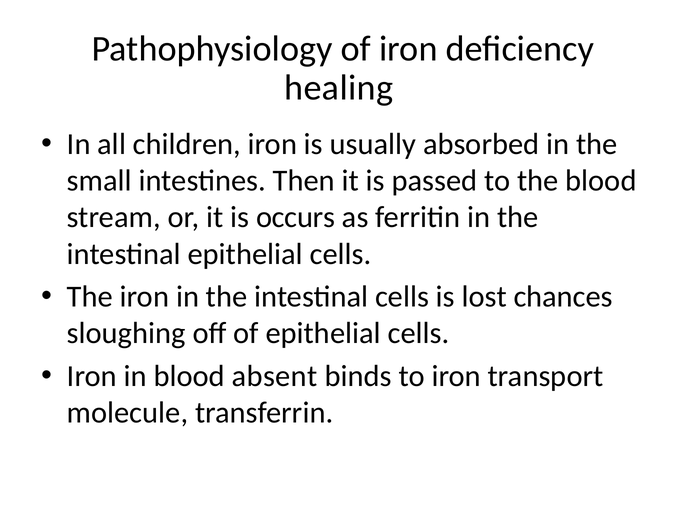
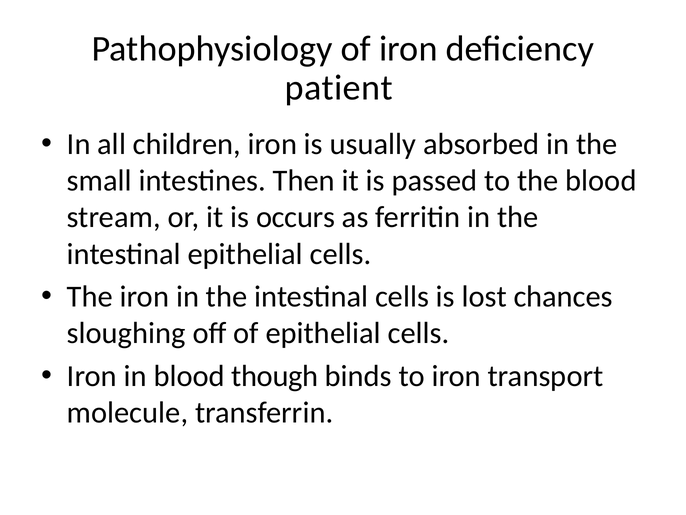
healing: healing -> patient
absent: absent -> though
